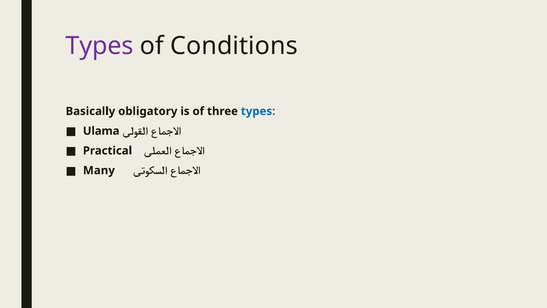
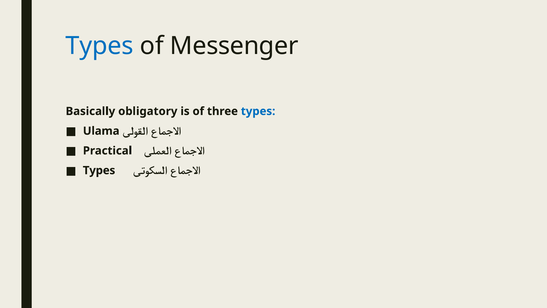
Types at (100, 46) colour: purple -> blue
Conditions: Conditions -> Messenger
Many at (99, 170): Many -> Types
